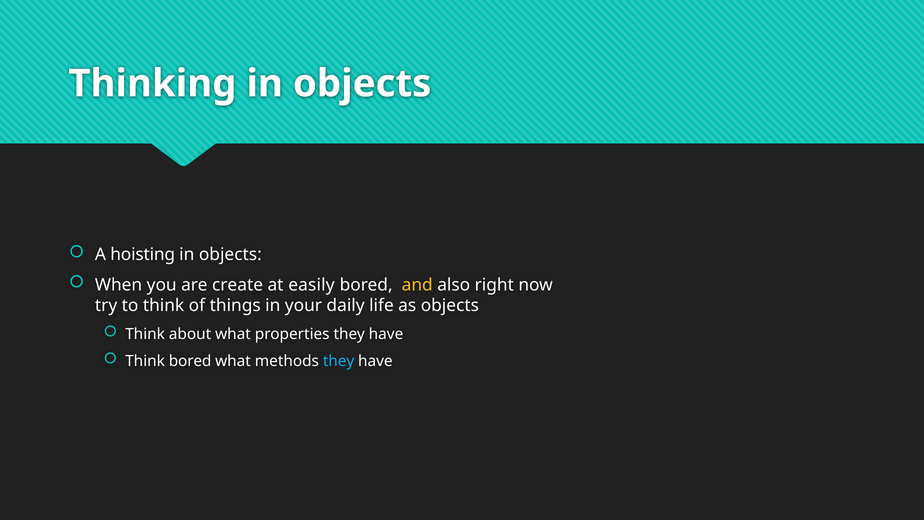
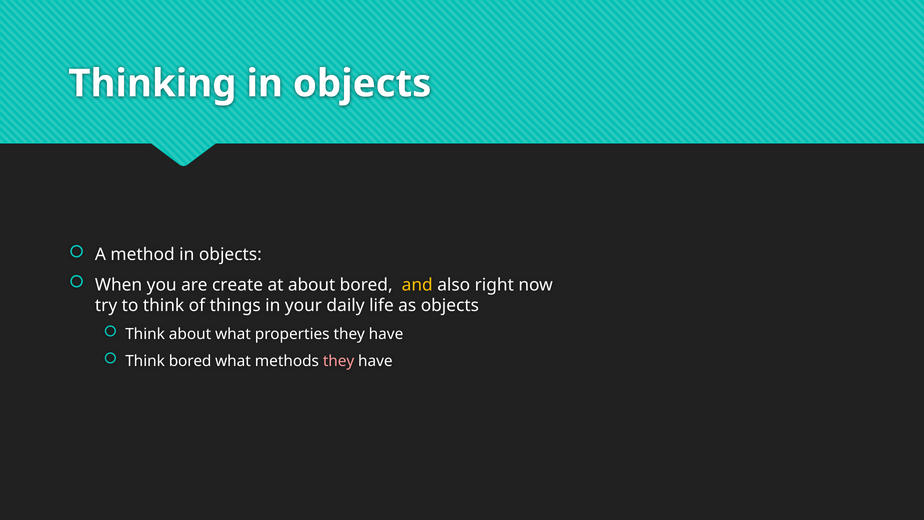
hoisting: hoisting -> method
at easily: easily -> about
they at (339, 361) colour: light blue -> pink
